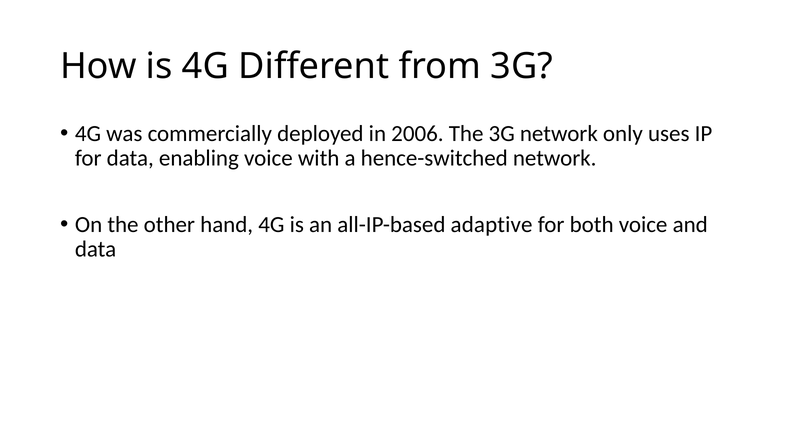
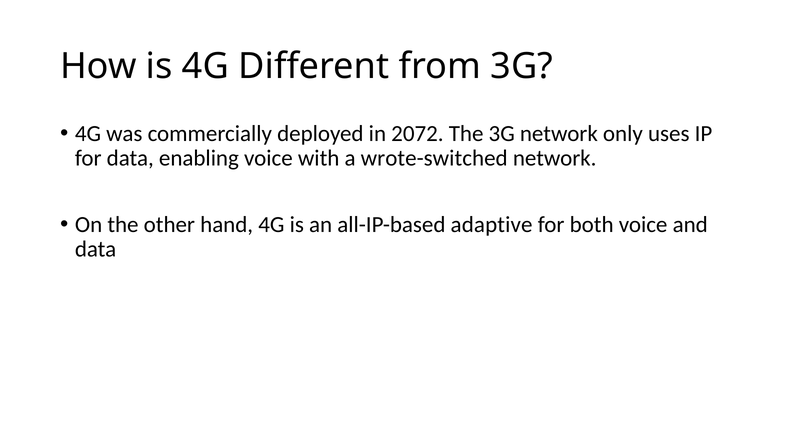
2006: 2006 -> 2072
hence-switched: hence-switched -> wrote-switched
